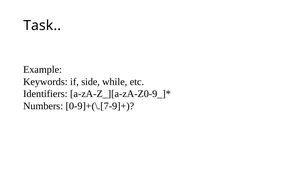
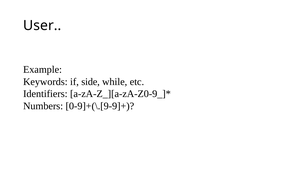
Task: Task -> User
0-9]+(\.[7-9]+: 0-9]+(\.[7-9]+ -> 0-9]+(\.[9-9]+
